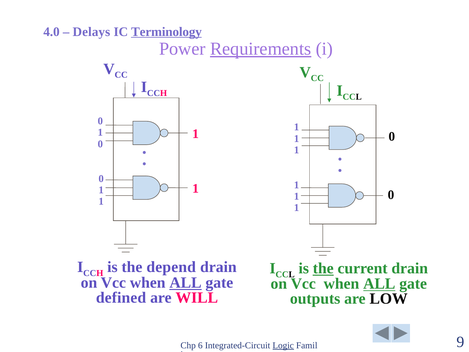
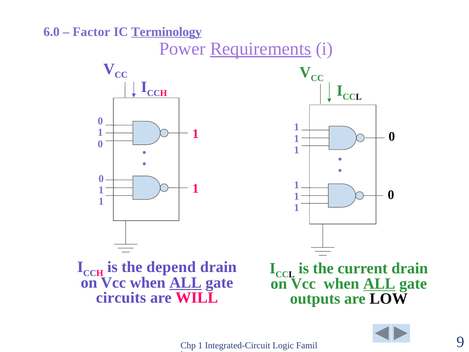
4.0: 4.0 -> 6.0
Delays: Delays -> Factor
the at (323, 268) underline: present -> none
defined: defined -> circuits
Chp 6: 6 -> 1
Logic underline: present -> none
